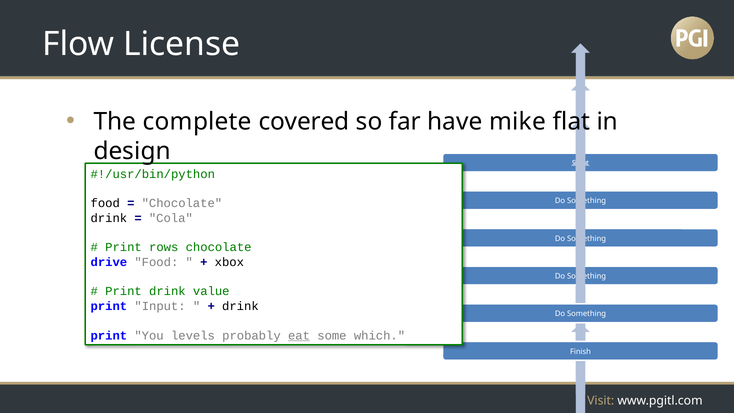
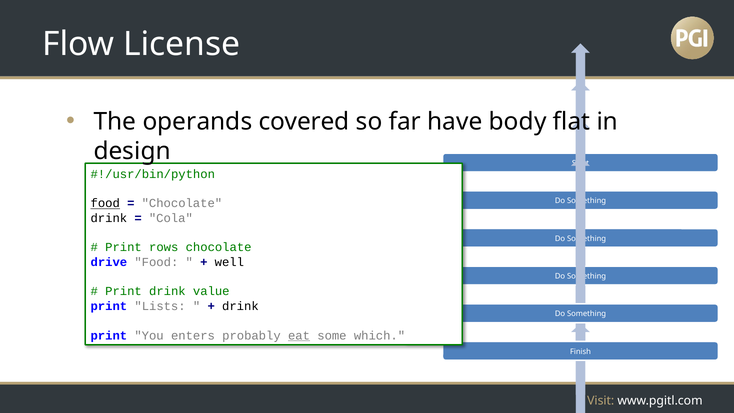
complete: complete -> operands
mike: mike -> body
food at (105, 203) underline: none -> present
xbox: xbox -> well
Input: Input -> Lists
levels: levels -> enters
